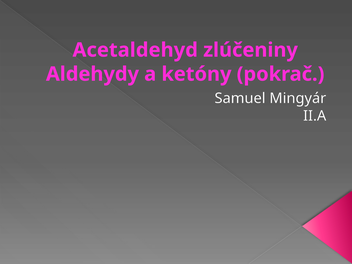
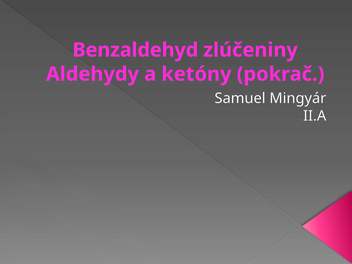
Acetaldehyd: Acetaldehyd -> Benzaldehyd
